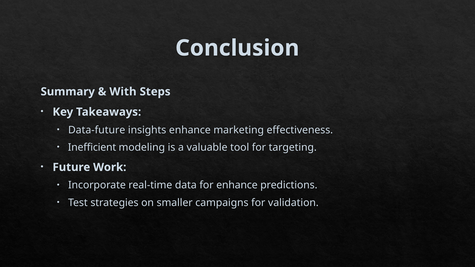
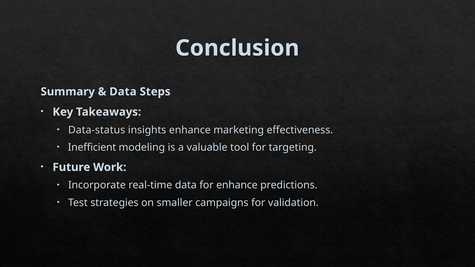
With at (123, 92): With -> Data
Data-future: Data-future -> Data-status
